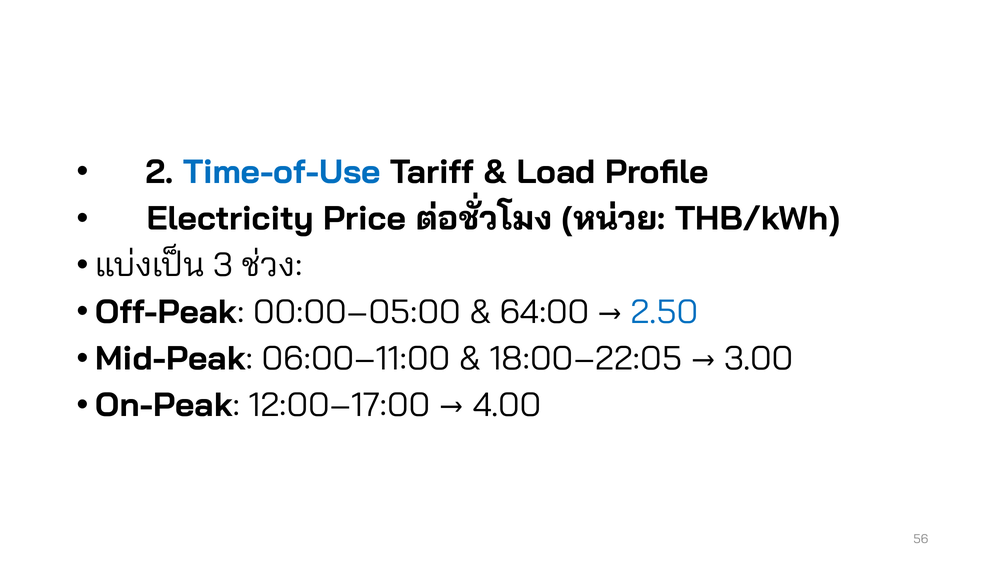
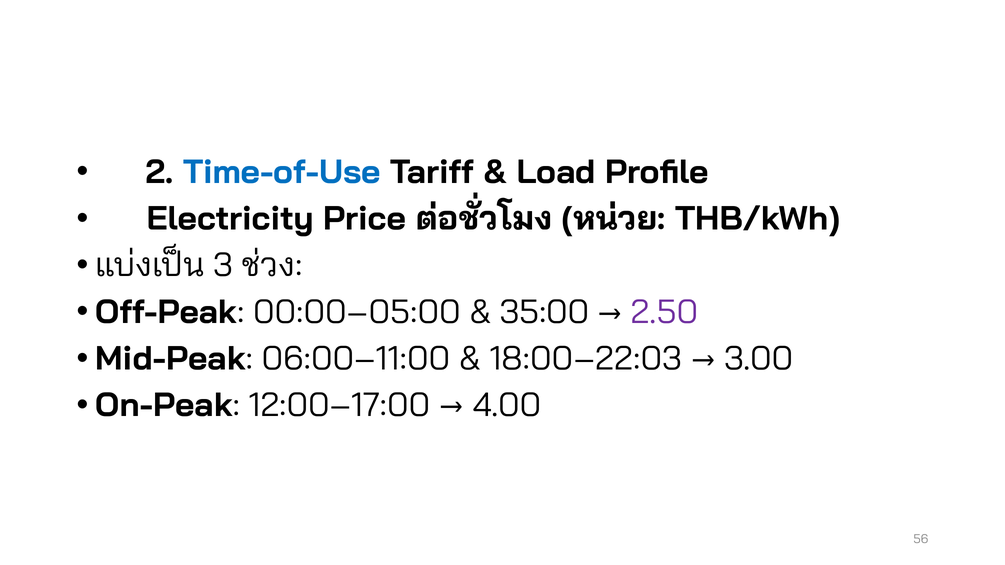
64:00: 64:00 -> 35:00
2.50 colour: blue -> purple
18:00–22:05: 18:00–22:05 -> 18:00–22:03
